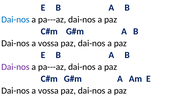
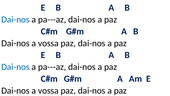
Dai-nos at (15, 67) colour: purple -> blue
